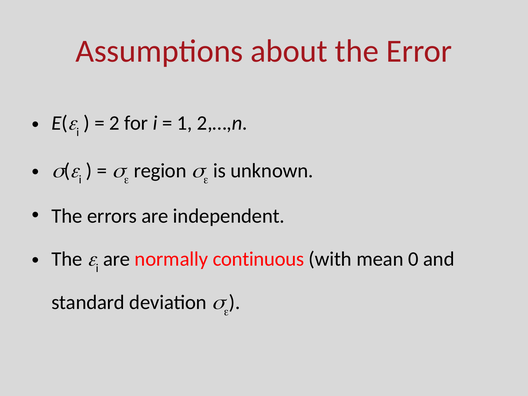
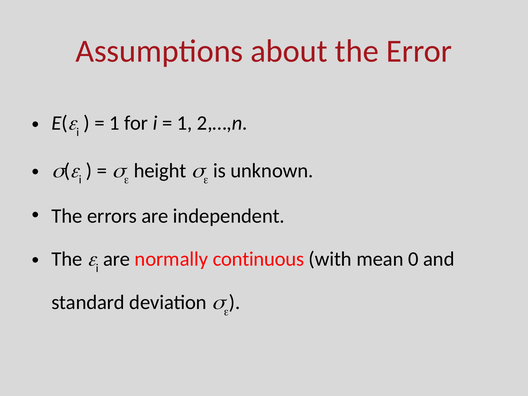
2 at (114, 123): 2 -> 1
region: region -> height
